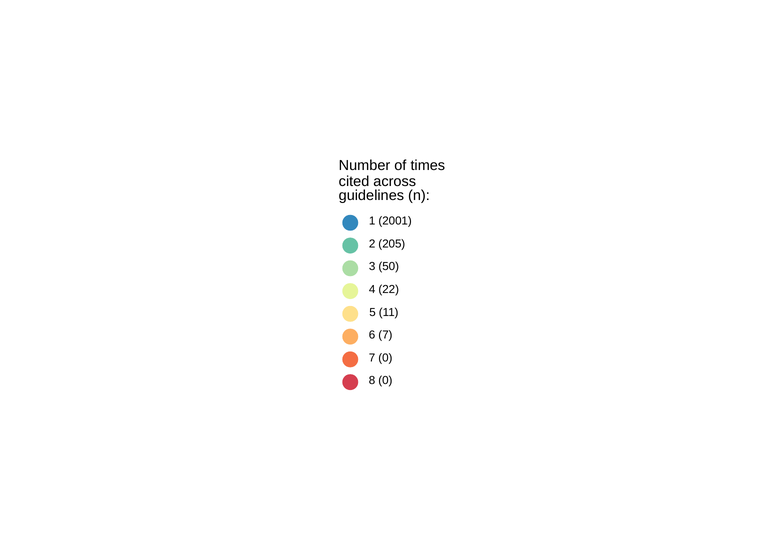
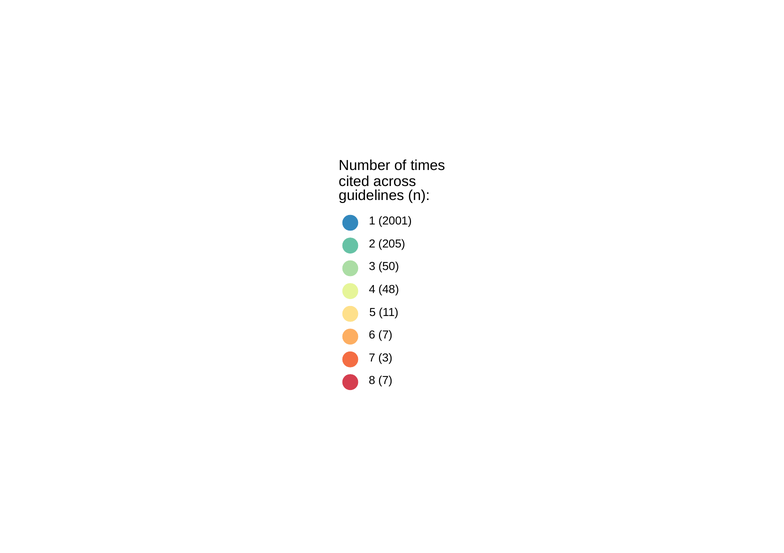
22: 22 -> 48
7 0: 0 -> 3
8 0: 0 -> 7
